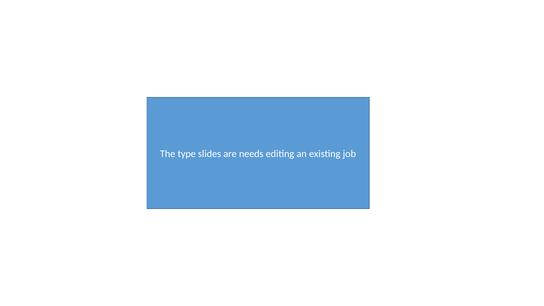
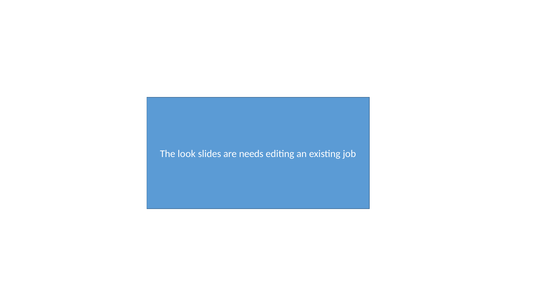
type: type -> look
